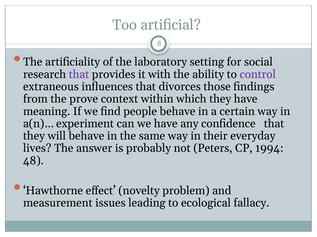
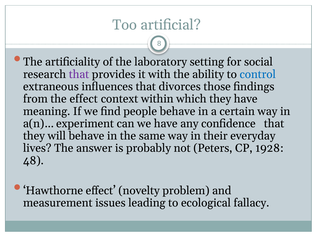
control colour: purple -> blue
the prove: prove -> effect
1994: 1994 -> 1928
